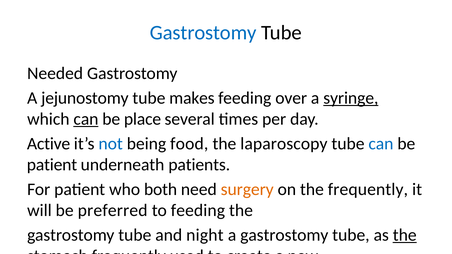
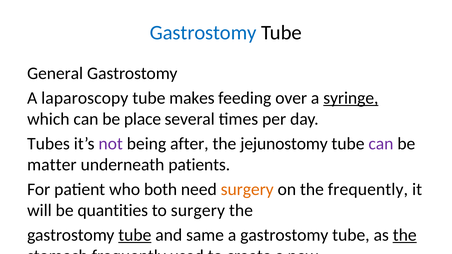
Needed: Needed -> General
jejunostomy: jejunostomy -> laparoscopy
can at (86, 119) underline: present -> none
Active: Active -> Tubes
not colour: blue -> purple
food: food -> after
laparoscopy: laparoscopy -> jejunostomy
can at (381, 144) colour: blue -> purple
patient at (52, 165): patient -> matter
preferred: preferred -> quantities
to feeding: feeding -> surgery
tube at (135, 235) underline: none -> present
night: night -> same
